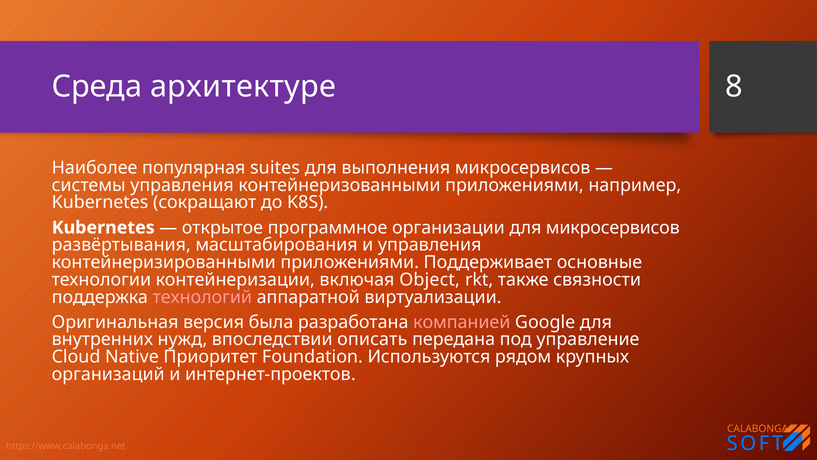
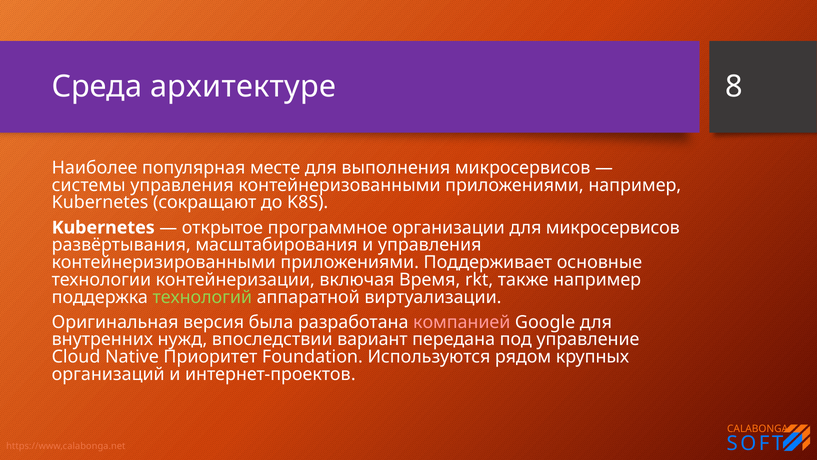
suites: suites -> месте
Object: Object -> Время
также связности: связности -> например
технологий colour: pink -> light green
описать: описать -> вариант
